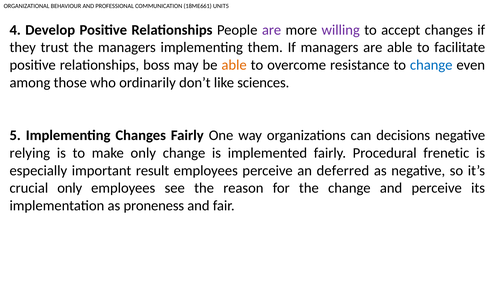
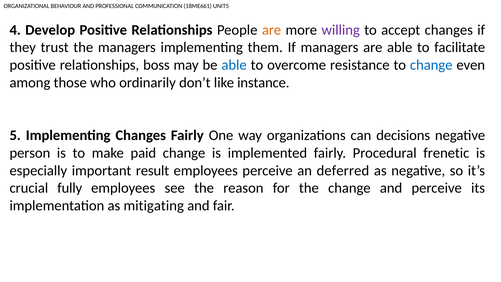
are at (272, 30) colour: purple -> orange
able at (234, 65) colour: orange -> blue
sciences: sciences -> instance
relying: relying -> person
make only: only -> paid
crucial only: only -> fully
proneness: proneness -> mitigating
